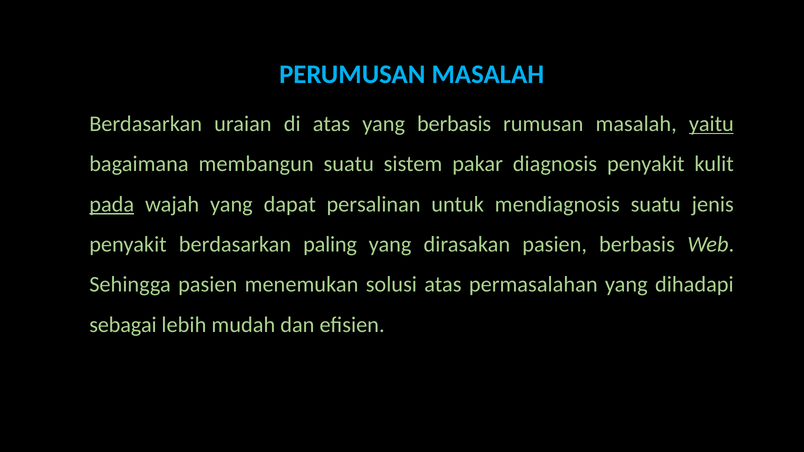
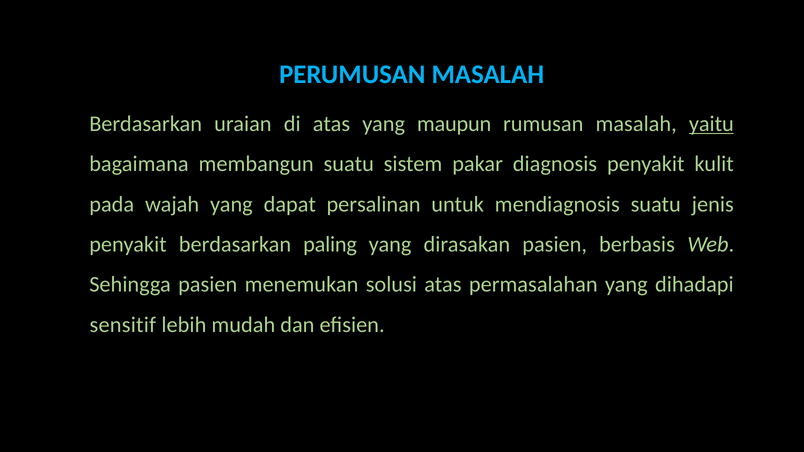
yang berbasis: berbasis -> maupun
pada underline: present -> none
sebagai: sebagai -> sensitif
